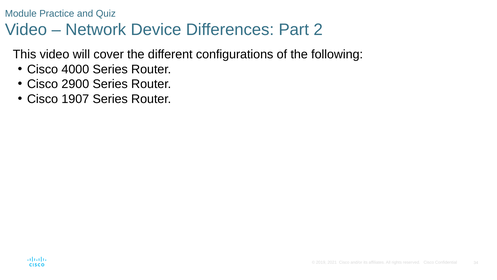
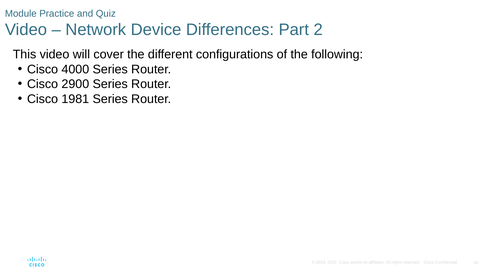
1907: 1907 -> 1981
